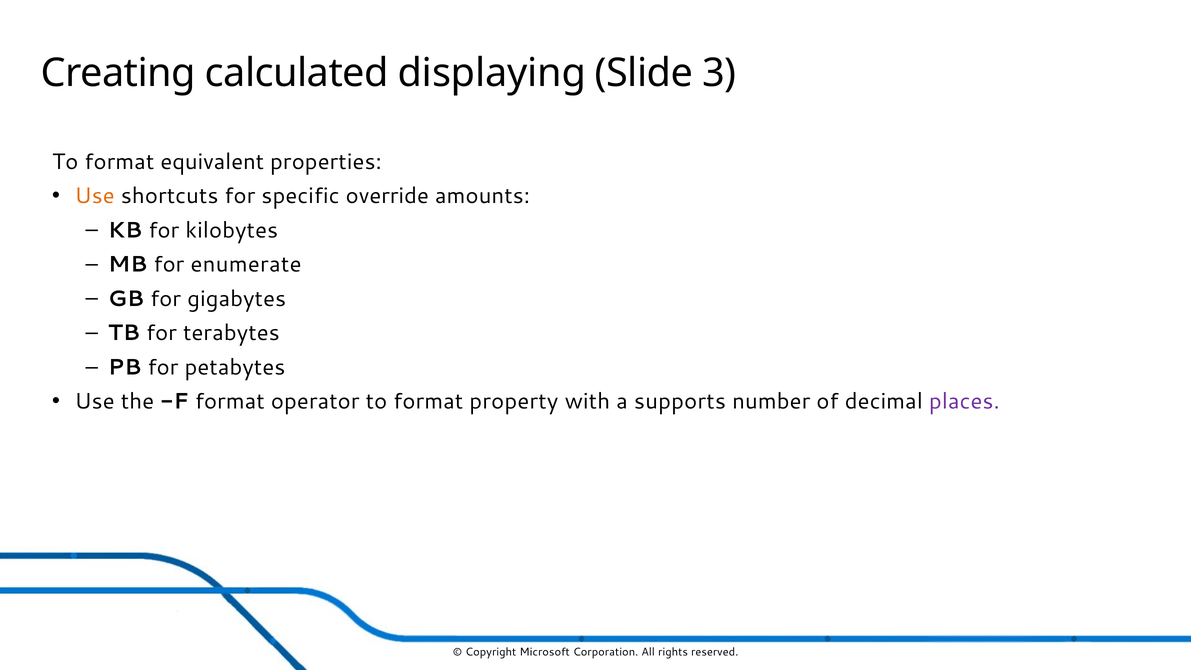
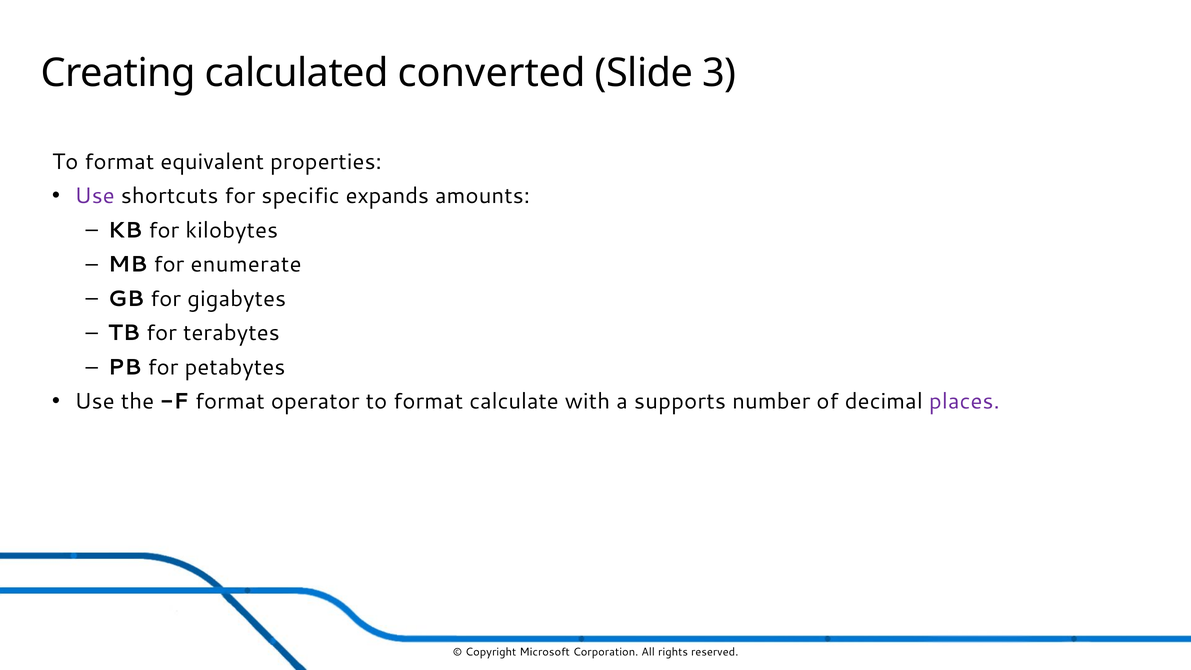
displaying: displaying -> converted
Use at (95, 196) colour: orange -> purple
override: override -> expands
property: property -> calculate
